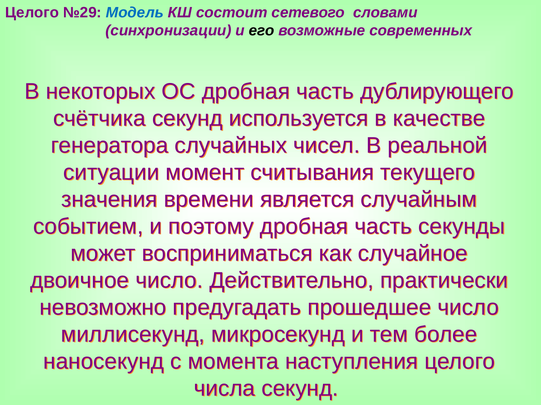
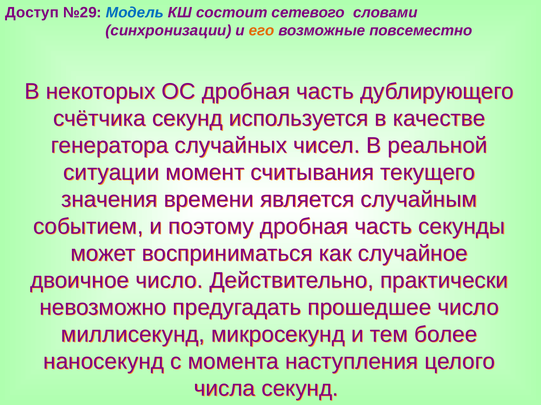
Целого at (32, 13): Целого -> Доступ
его colour: black -> orange
современных: современных -> повсеместно
